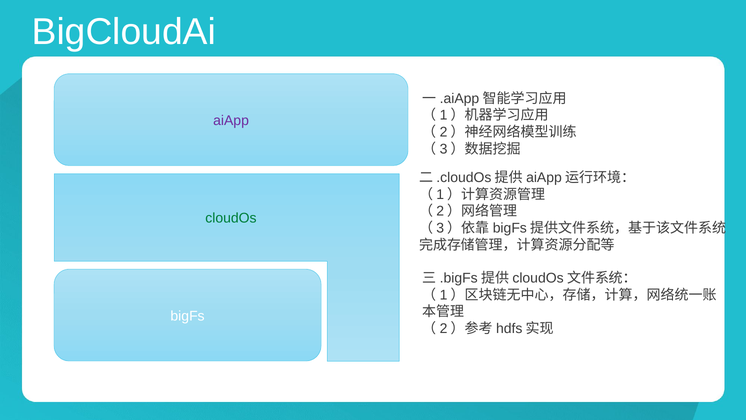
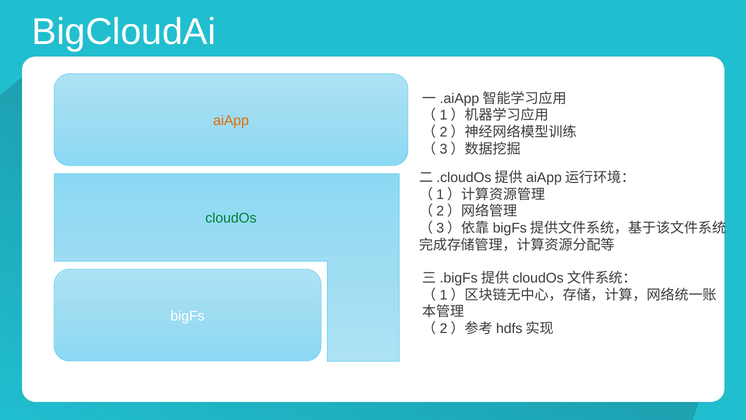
aiApp colour: purple -> orange
